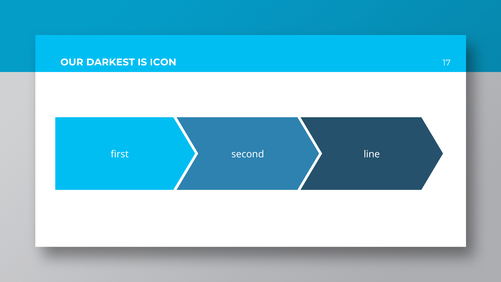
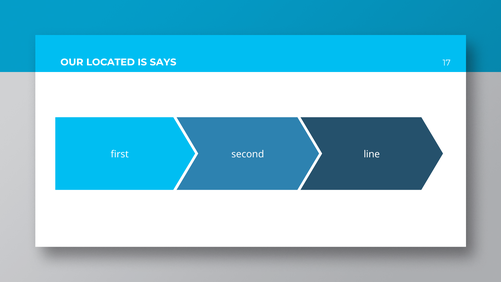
DARKEST: DARKEST -> LOCATED
ICON: ICON -> SAYS
